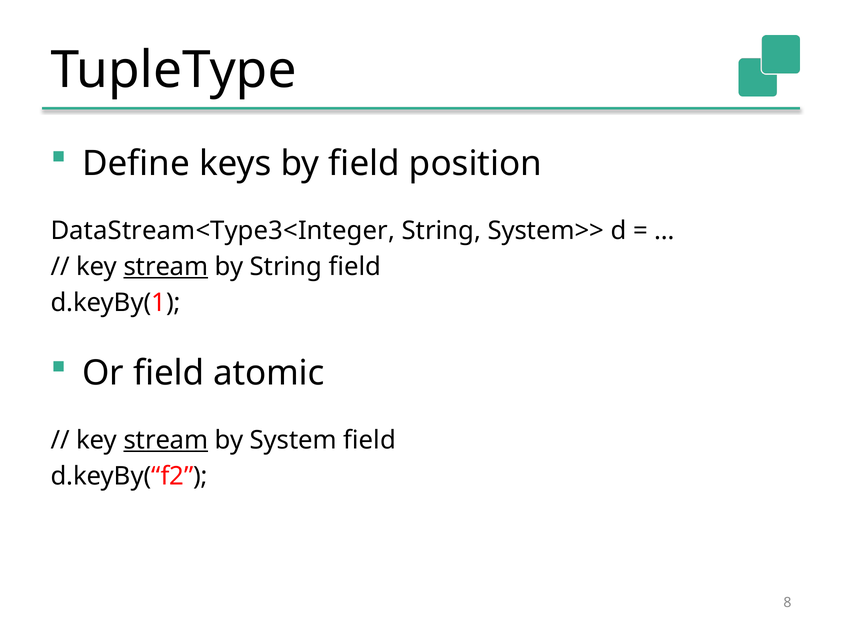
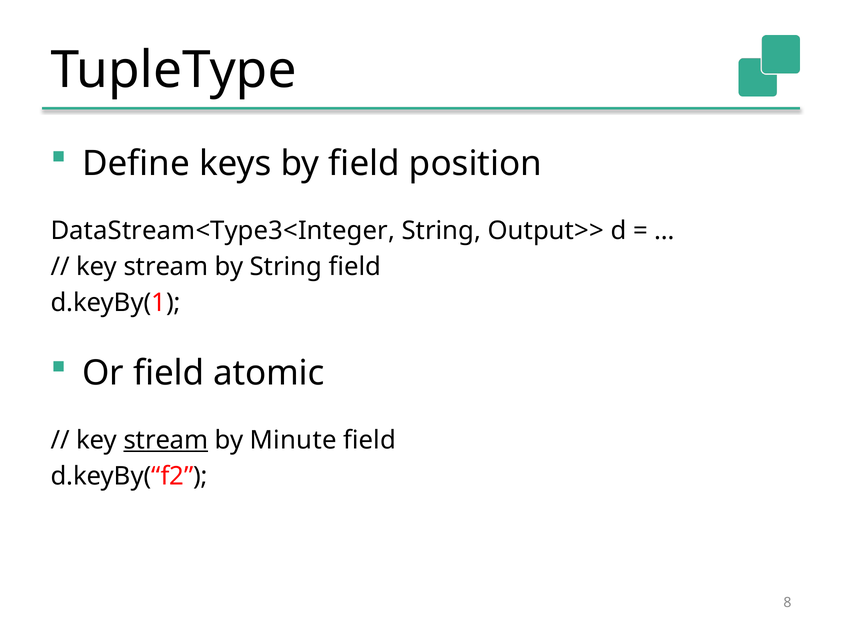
System>>: System>> -> Output>>
stream at (166, 267) underline: present -> none
System: System -> Minute
